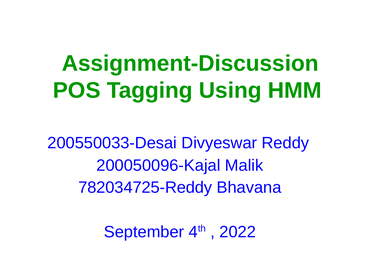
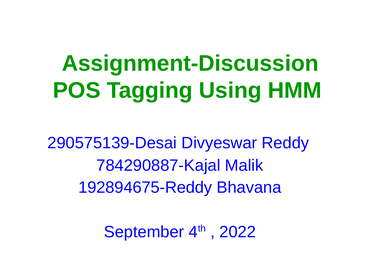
200550033-Desai: 200550033-Desai -> 290575139-Desai
200050096-Kajal: 200050096-Kajal -> 784290887-Kajal
782034725-Reddy: 782034725-Reddy -> 192894675-Reddy
